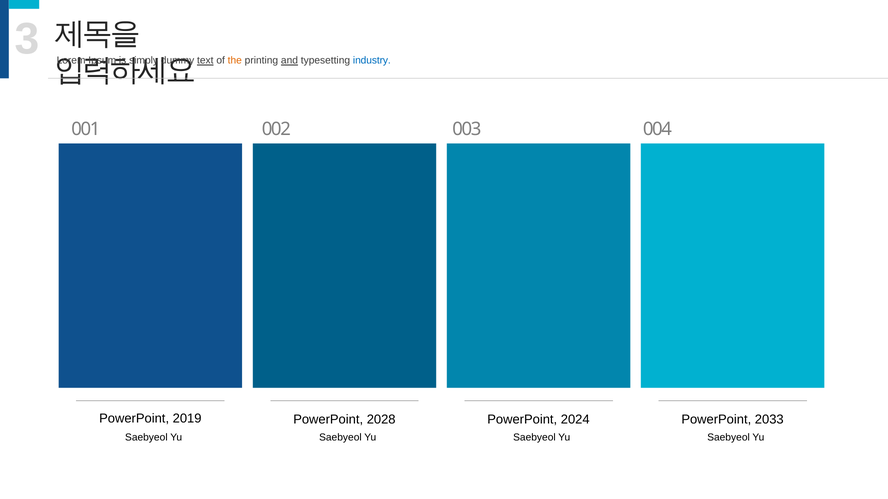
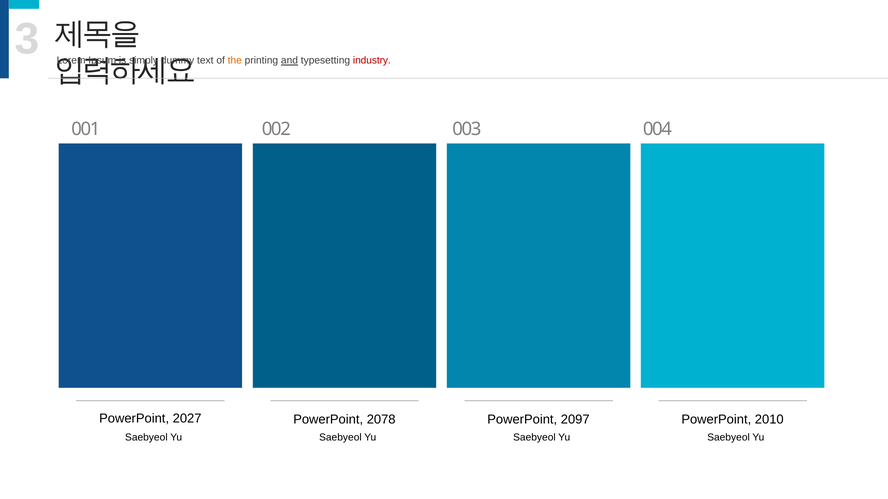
text underline: present -> none
industry colour: blue -> red
2019: 2019 -> 2027
2028: 2028 -> 2078
2024: 2024 -> 2097
2033: 2033 -> 2010
